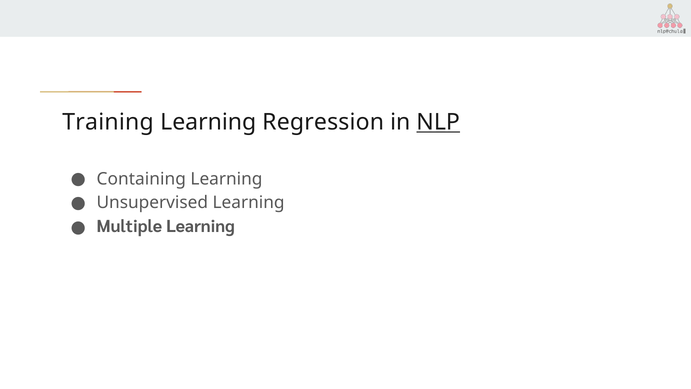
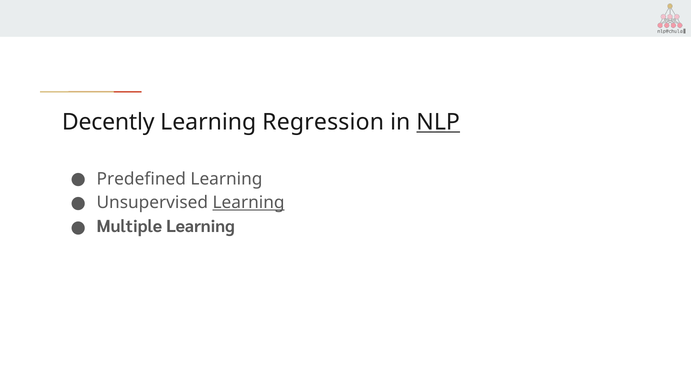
Training: Training -> Decently
Containing: Containing -> Predefined
Learning at (249, 203) underline: none -> present
